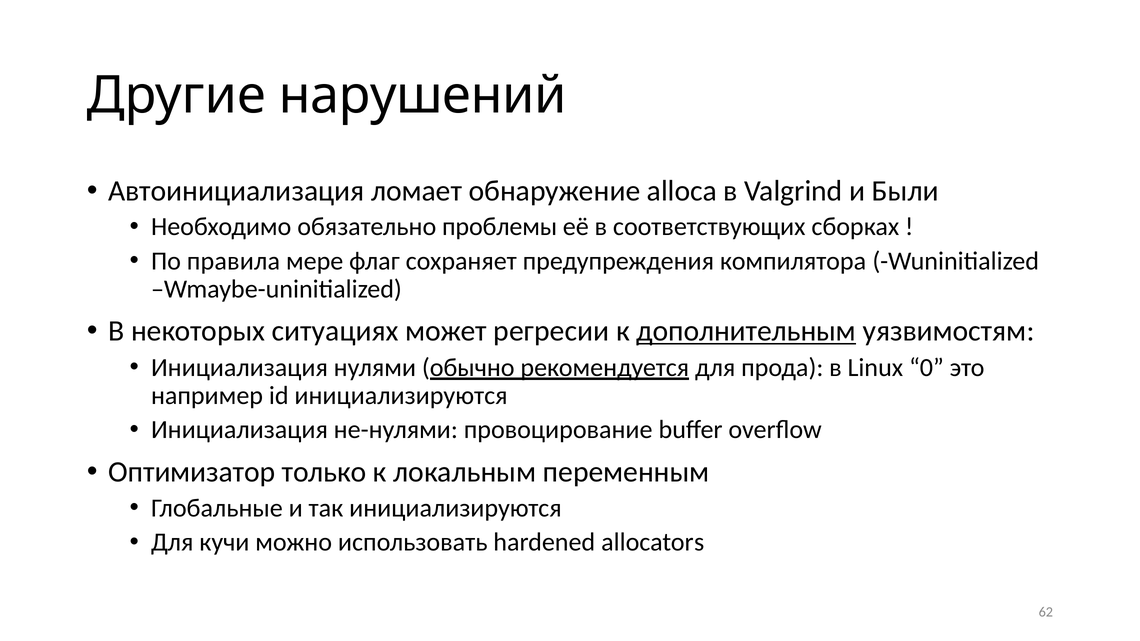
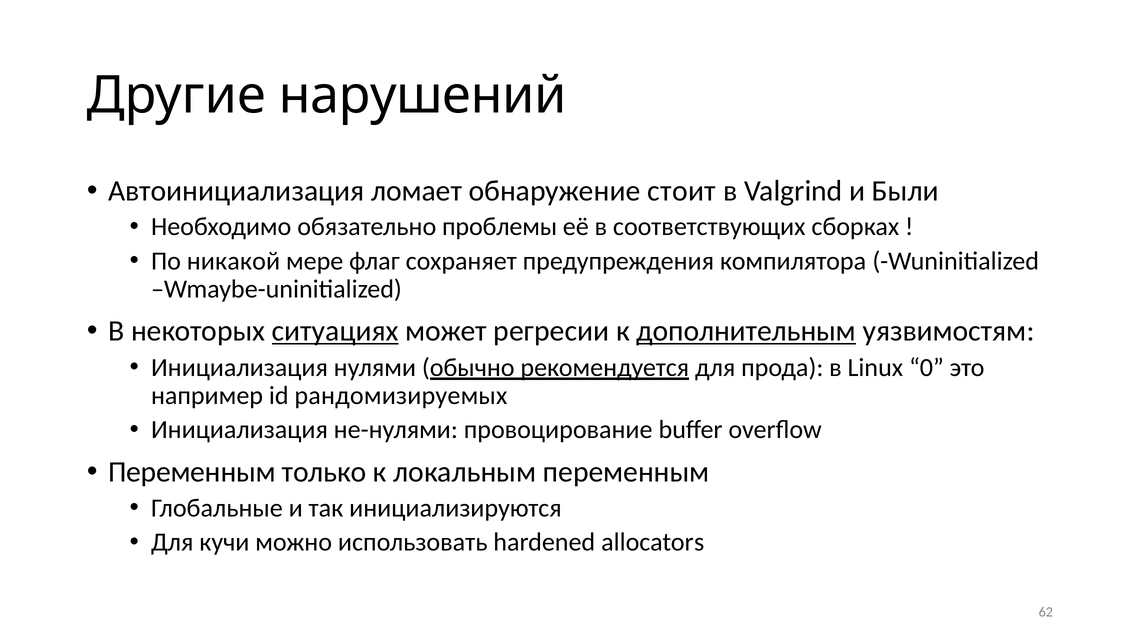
alloca: alloca -> стоит
правила: правила -> никакой
ситуациях underline: none -> present
id инициализируются: инициализируются -> рандомизируемых
Оптимизатор at (192, 472): Оптимизатор -> Переменным
